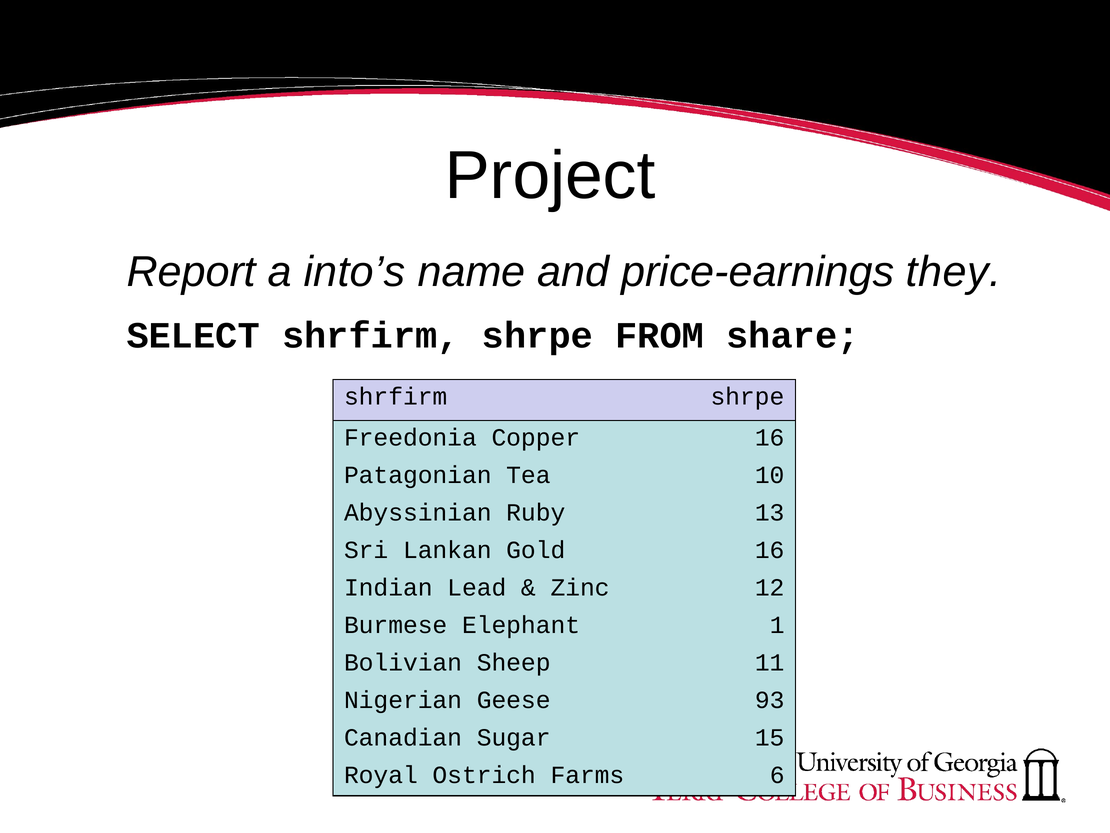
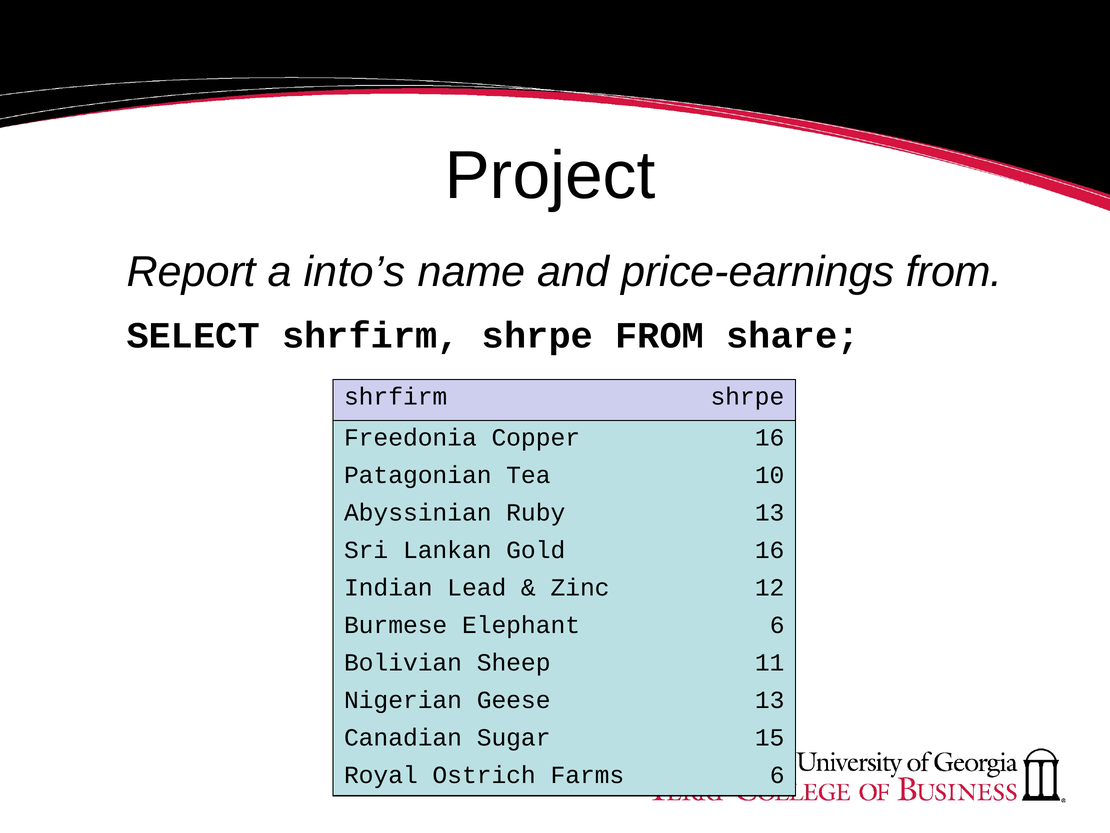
price-earnings they: they -> from
Elephant 1: 1 -> 6
Geese 93: 93 -> 13
